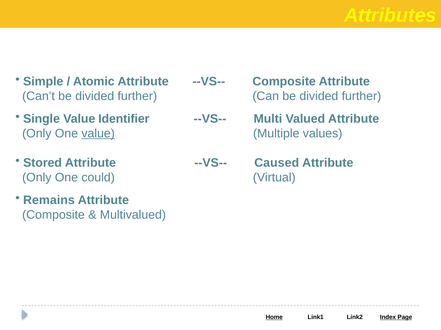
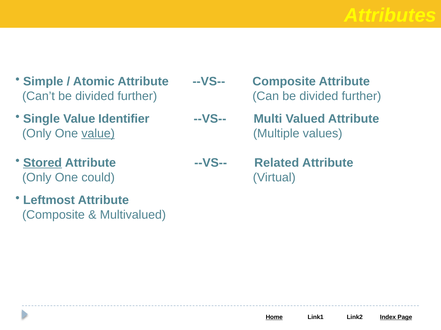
Stored underline: none -> present
Caused: Caused -> Related
Remains: Remains -> Leftmost
